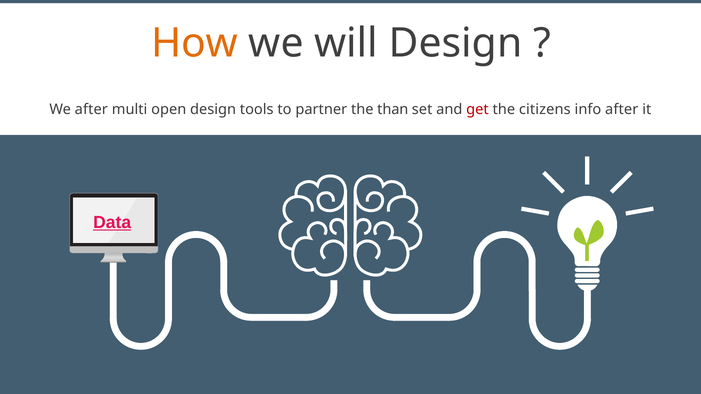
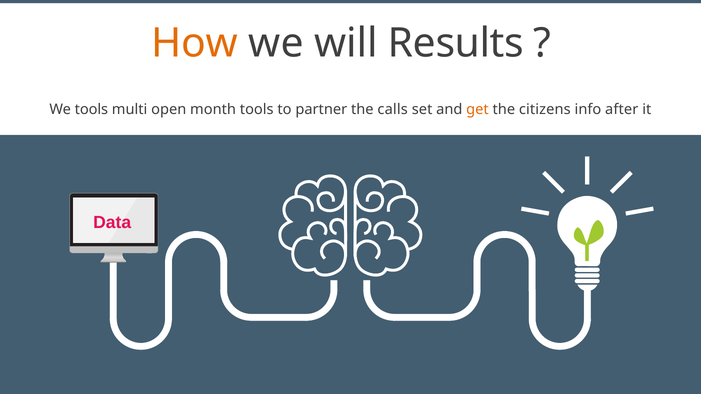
will Design: Design -> Results
We after: after -> tools
open design: design -> month
than: than -> calls
get colour: red -> orange
Data underline: present -> none
